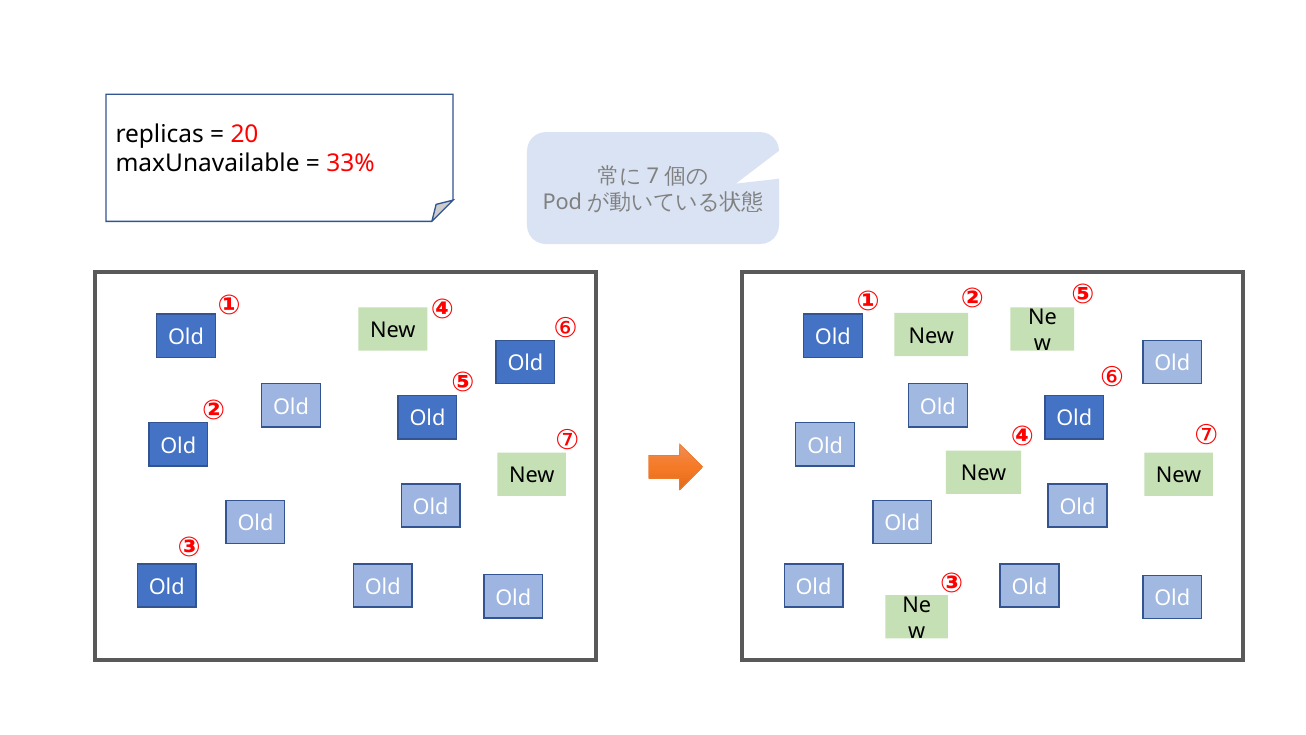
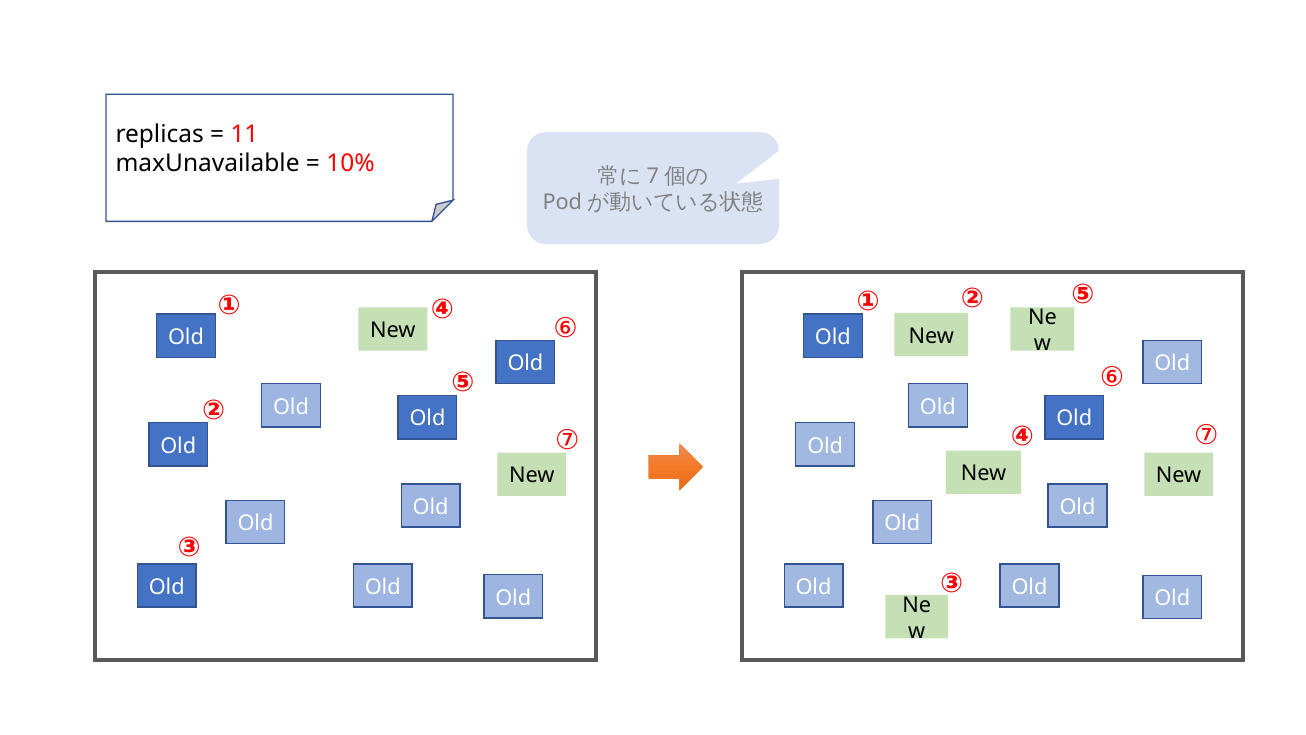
20: 20 -> 11
33%: 33% -> 10%
